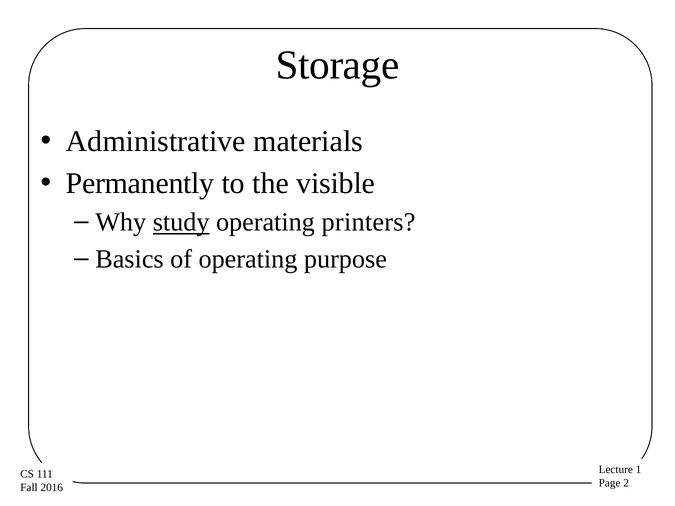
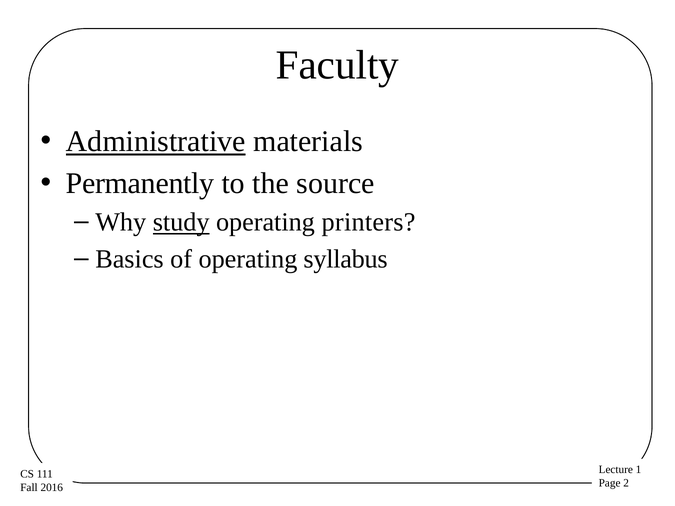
Storage: Storage -> Faculty
Administrative underline: none -> present
visible: visible -> source
purpose: purpose -> syllabus
